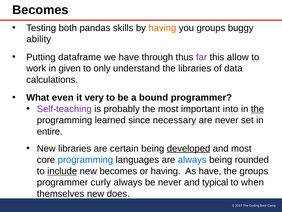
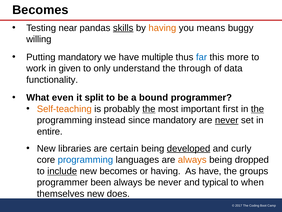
both: both -> near
skills underline: none -> present
you groups: groups -> means
ability: ability -> willing
Putting dataframe: dataframe -> mandatory
through: through -> multiple
far colour: purple -> blue
allow: allow -> more
the libraries: libraries -> through
calculations: calculations -> functionality
very: very -> split
Self-teaching colour: purple -> orange
the at (149, 109) underline: none -> present
into: into -> first
learned: learned -> instead
since necessary: necessary -> mandatory
never at (227, 120) underline: none -> present
and most: most -> curly
always at (192, 159) colour: blue -> orange
rounded: rounded -> dropped
curly: curly -> been
